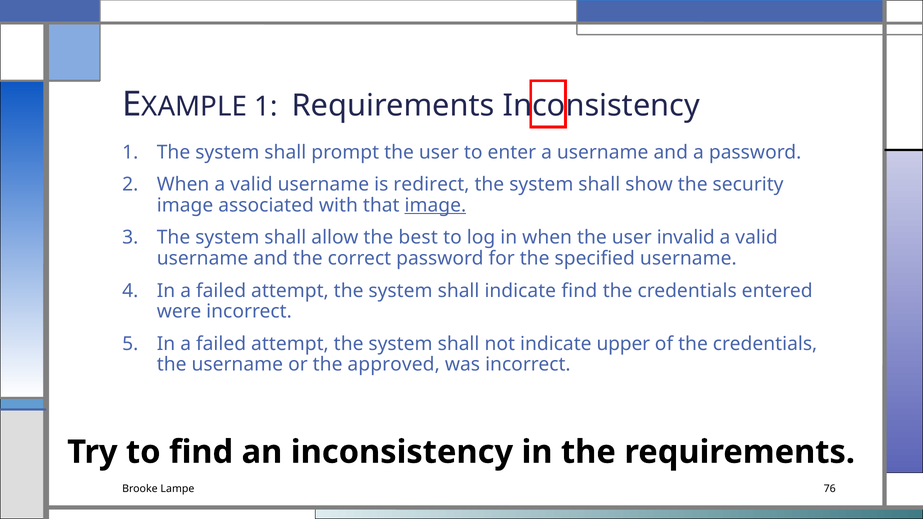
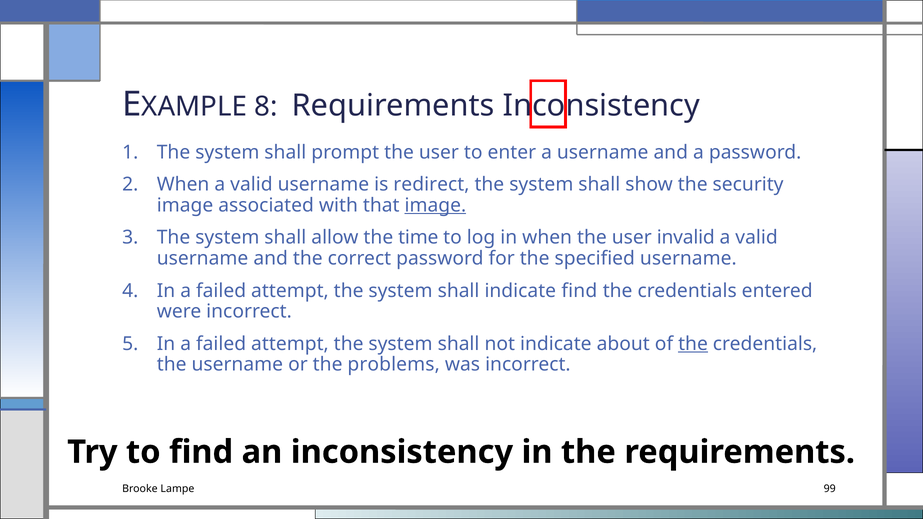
1 at (266, 107): 1 -> 8
best: best -> time
upper: upper -> about
the at (693, 344) underline: none -> present
approved: approved -> problems
76: 76 -> 99
